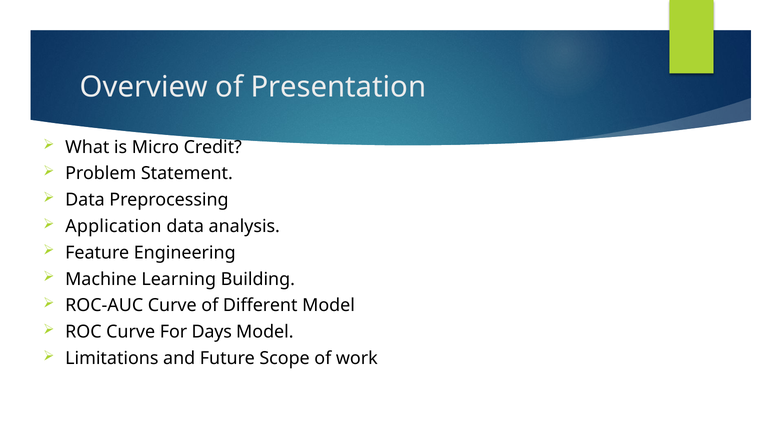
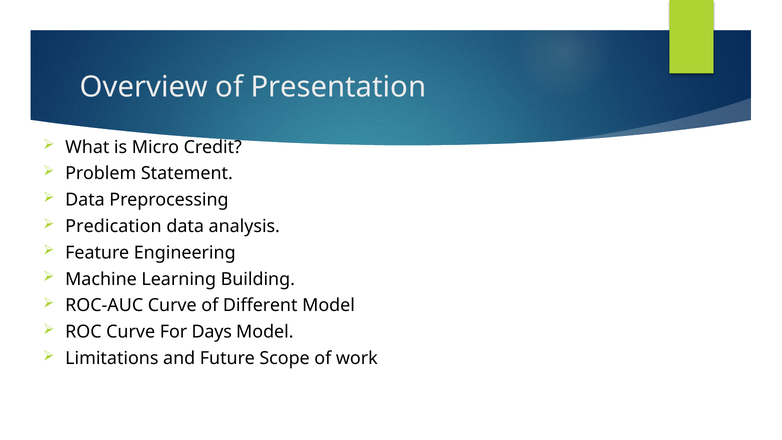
Application: Application -> Predication
